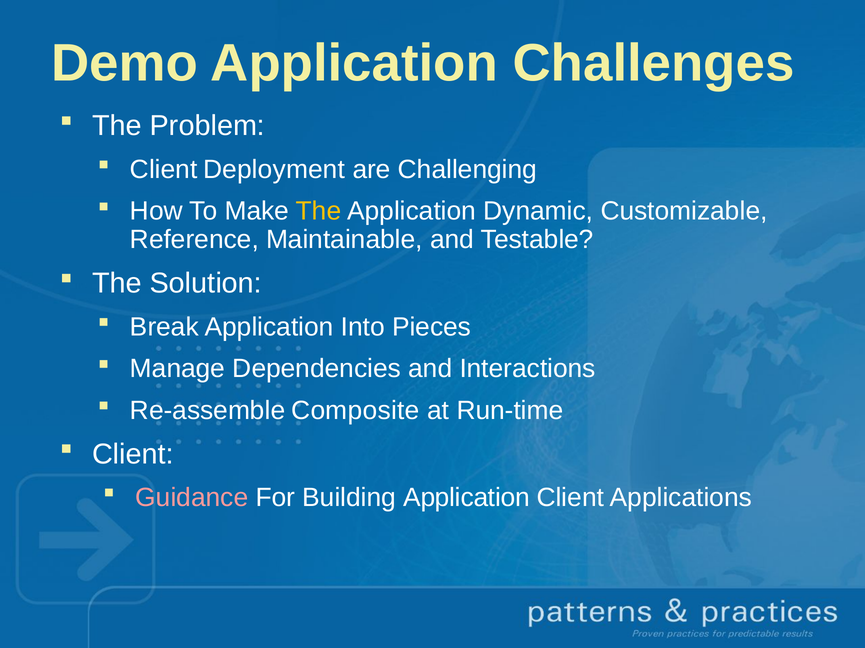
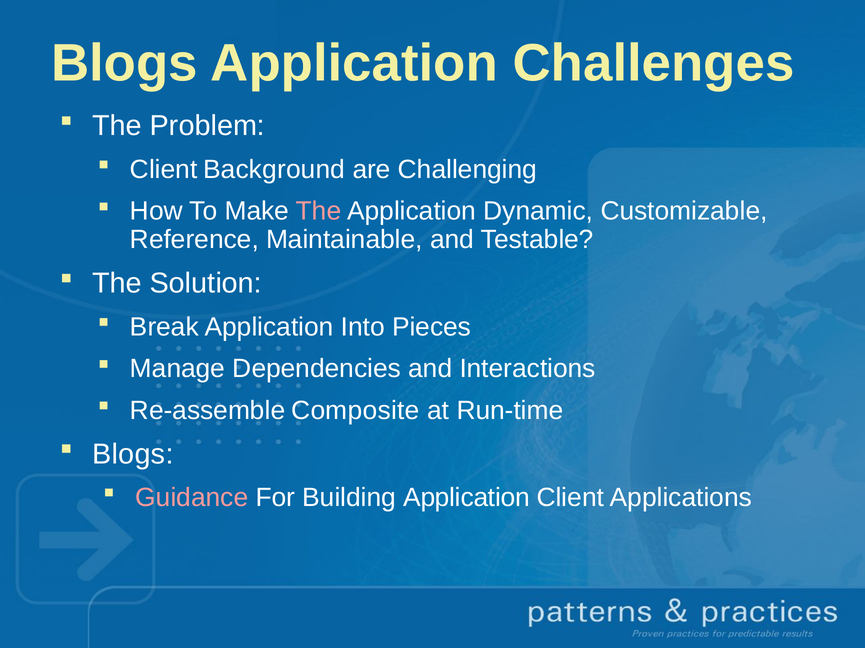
Demo at (124, 63): Demo -> Blogs
Deployment: Deployment -> Background
The at (319, 212) colour: yellow -> pink
Client at (133, 455): Client -> Blogs
